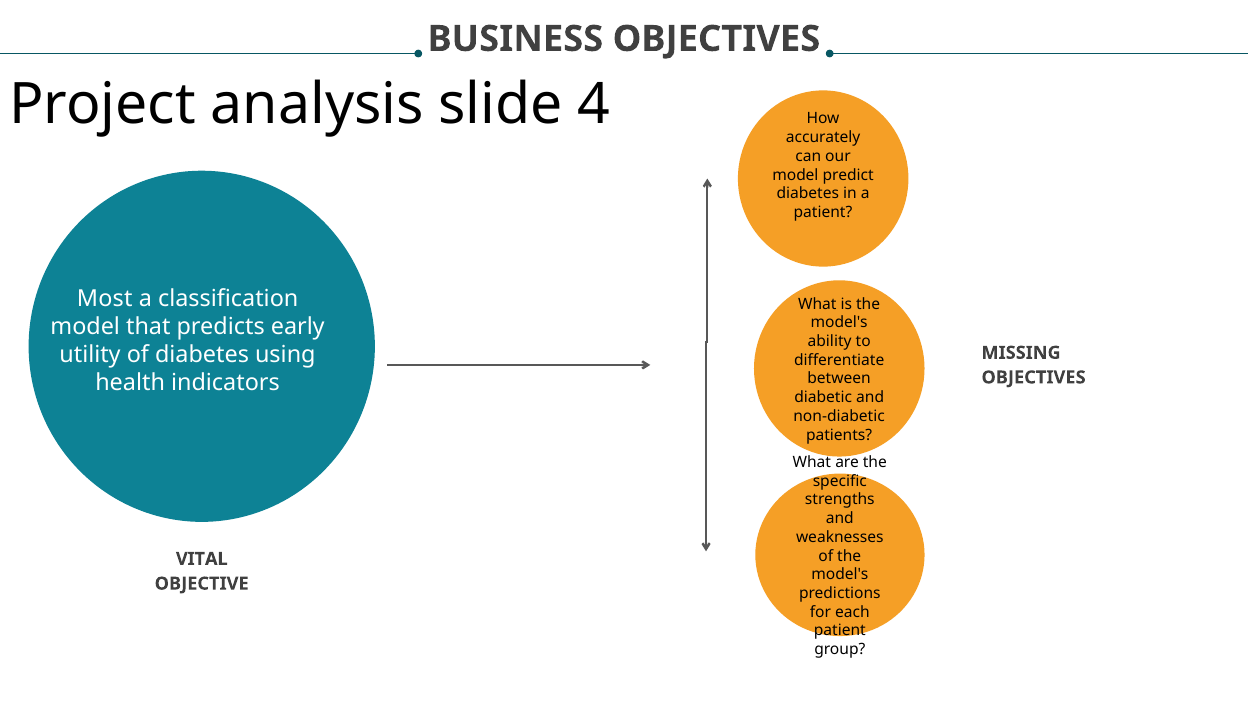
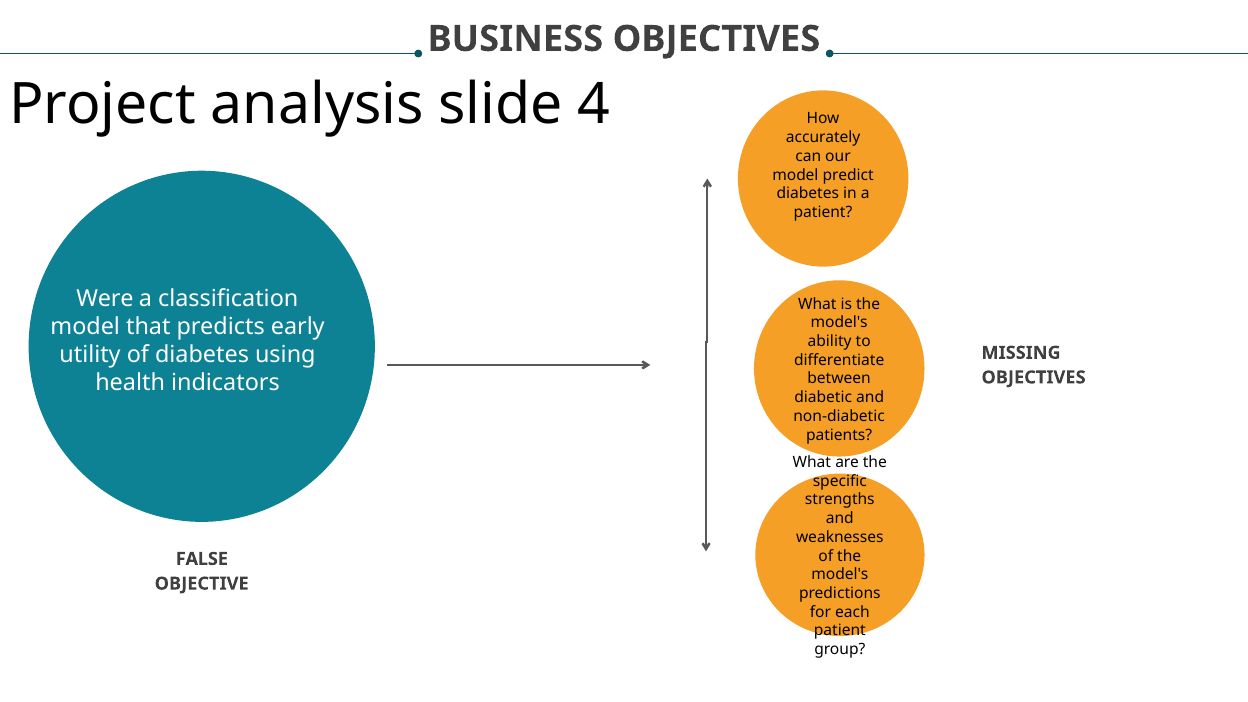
Most: Most -> Were
VITAL: VITAL -> FALSE
